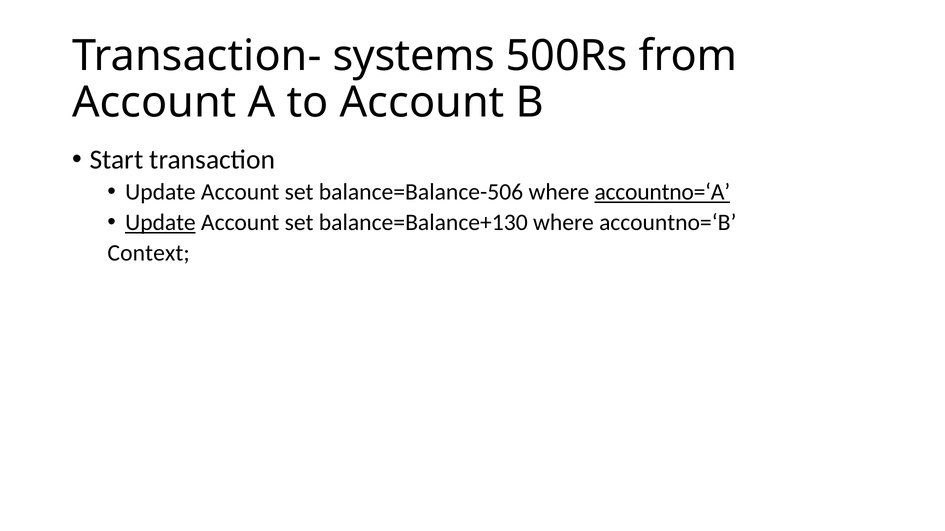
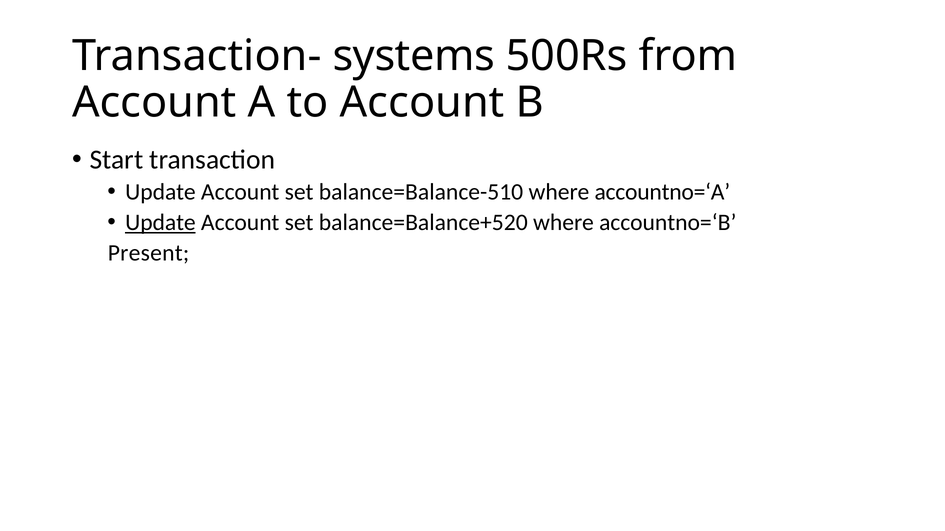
balance=Balance-506: balance=Balance-506 -> balance=Balance-510
accountno=‘A underline: present -> none
balance=Balance+130: balance=Balance+130 -> balance=Balance+520
Context: Context -> Present
